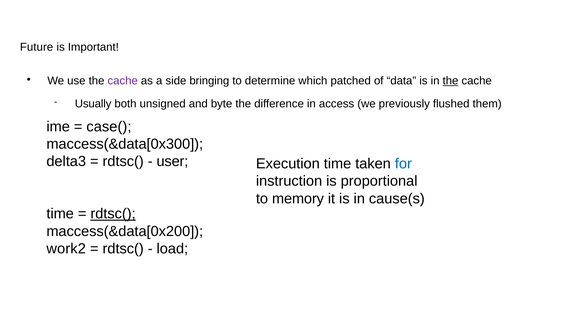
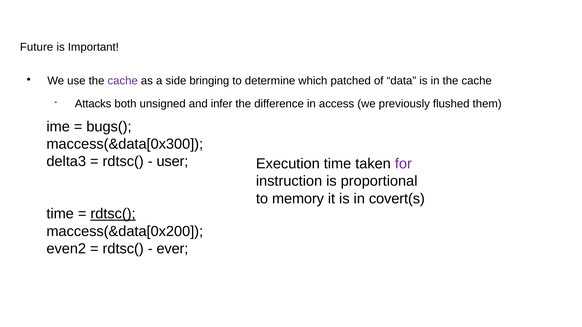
the at (451, 81) underline: present -> none
Usually: Usually -> Attacks
byte: byte -> infer
case(: case( -> bugs(
for colour: blue -> purple
cause(s: cause(s -> covert(s
work2: work2 -> even2
load: load -> ever
